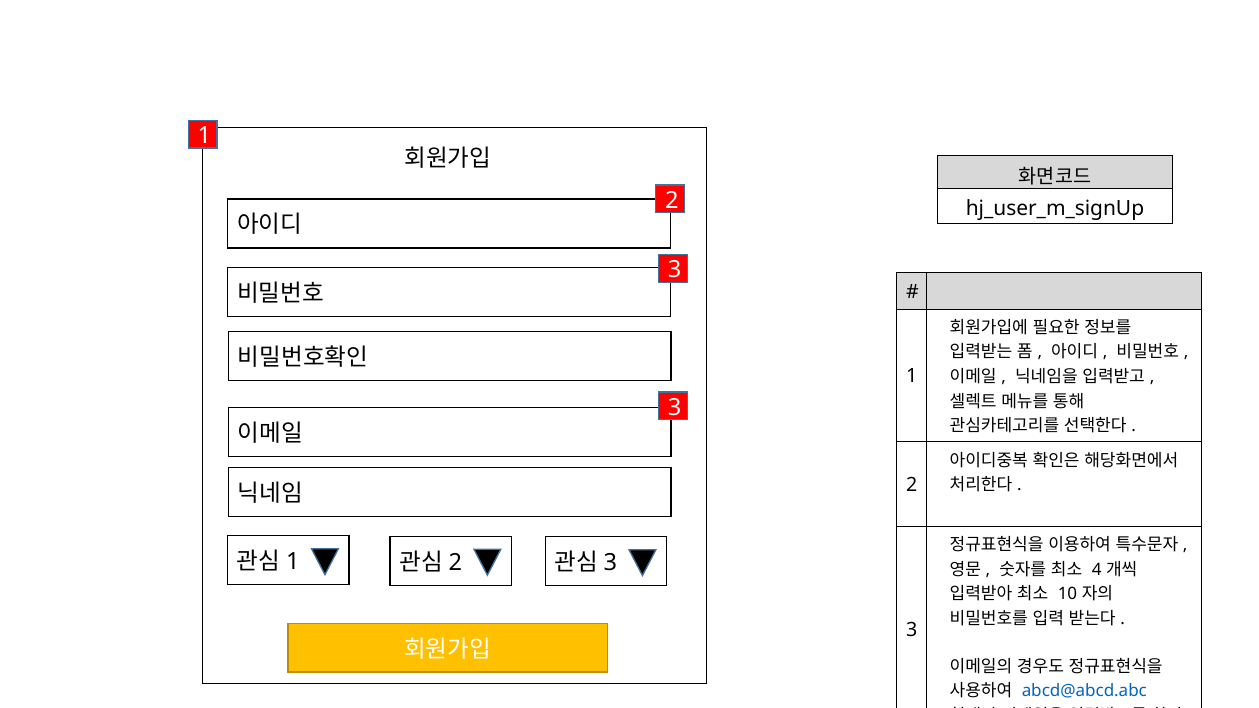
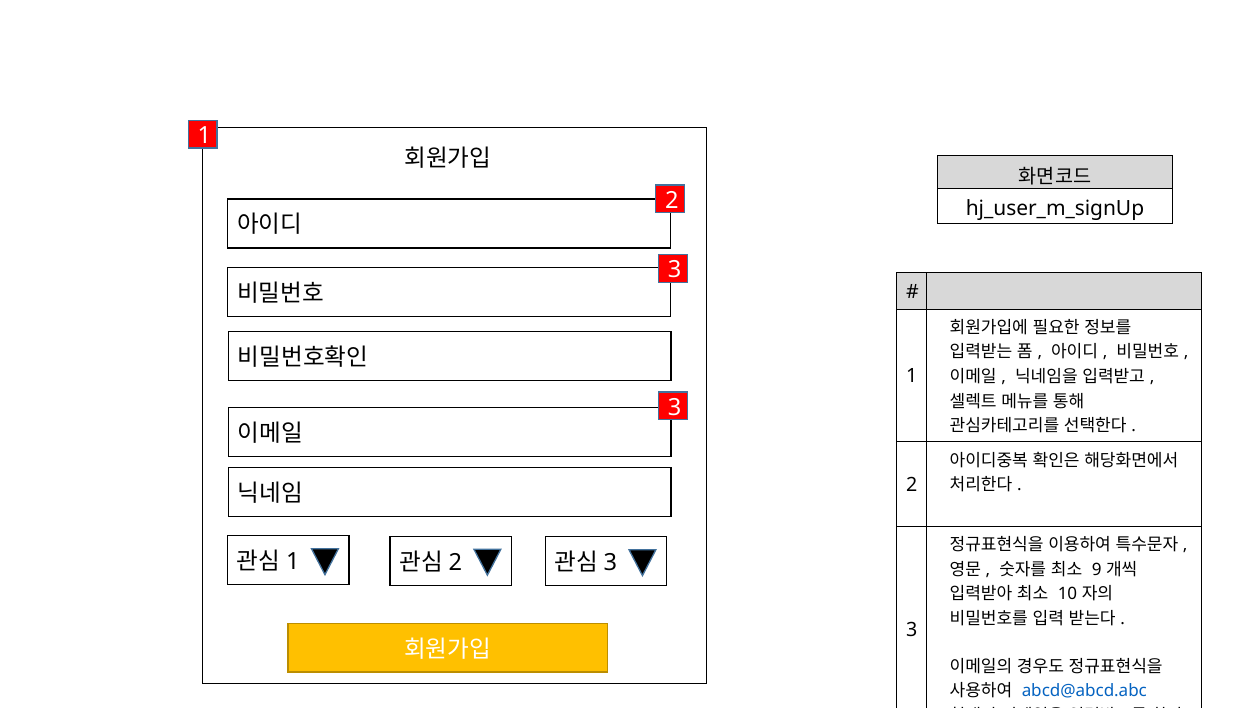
4: 4 -> 9
